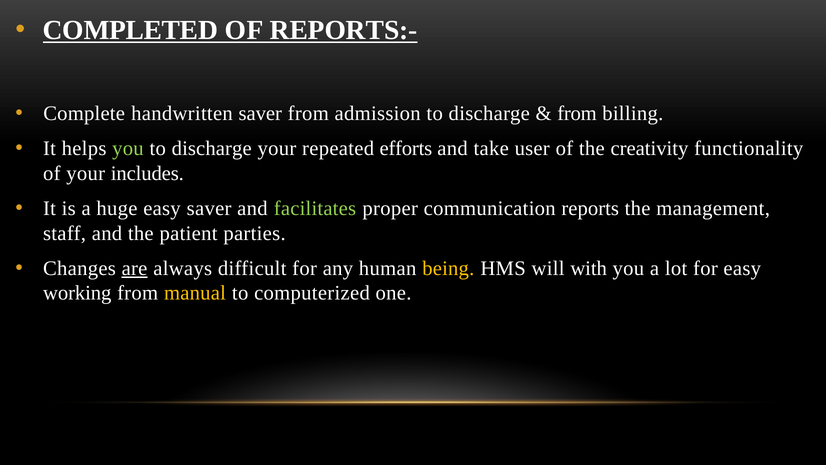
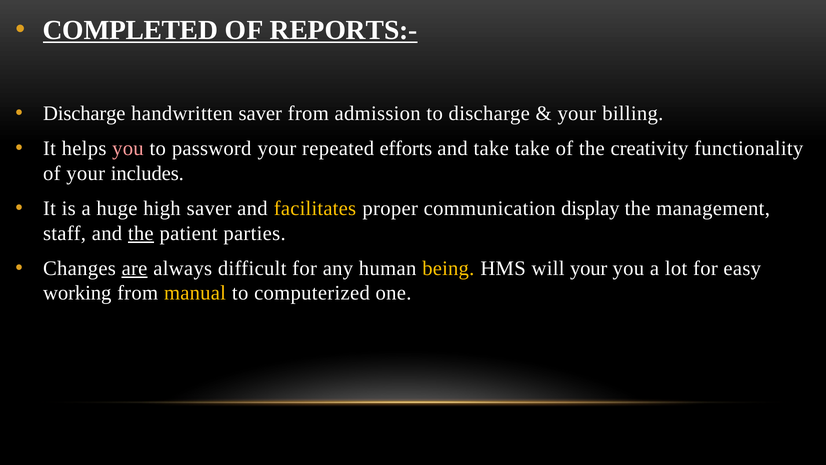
Complete at (84, 114): Complete -> Discharge
from at (577, 114): from -> your
you at (128, 149) colour: light green -> pink
discharge at (212, 149): discharge -> password
take user: user -> take
huge easy: easy -> high
facilitates colour: light green -> yellow
reports: reports -> display
the at (141, 233) underline: none -> present
will with: with -> your
